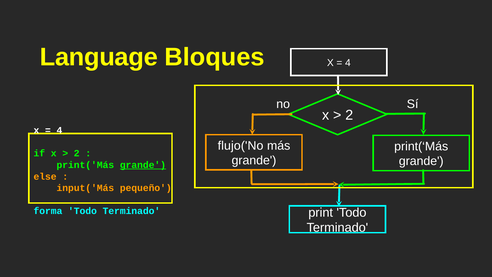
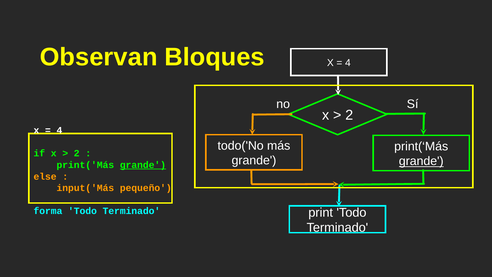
Language: Language -> Observan
flujo('No: flujo('No -> todo('No
grande at (421, 161) underline: none -> present
